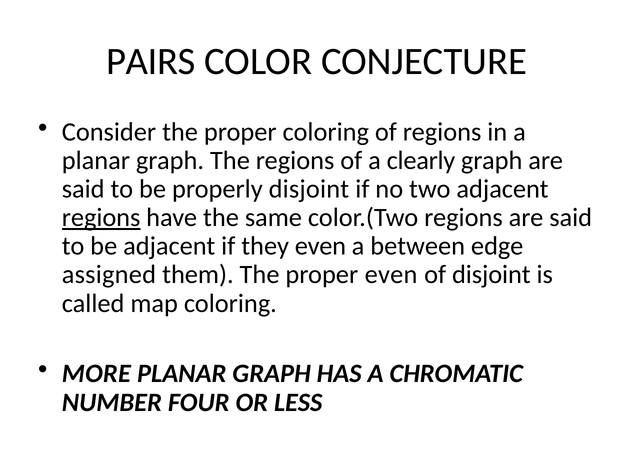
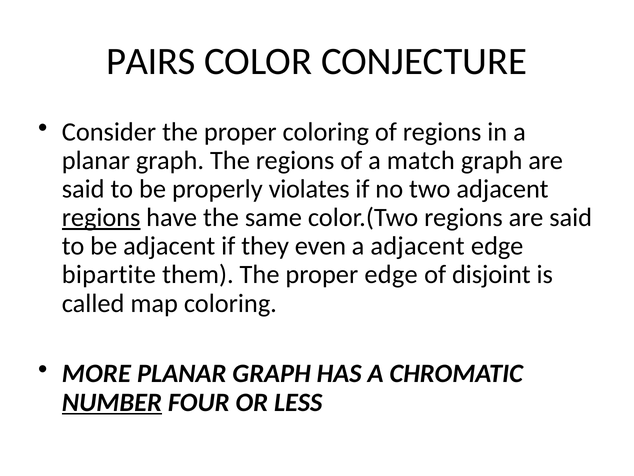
clearly: clearly -> match
properly disjoint: disjoint -> violates
a between: between -> adjacent
assigned: assigned -> bipartite
proper even: even -> edge
NUMBER underline: none -> present
